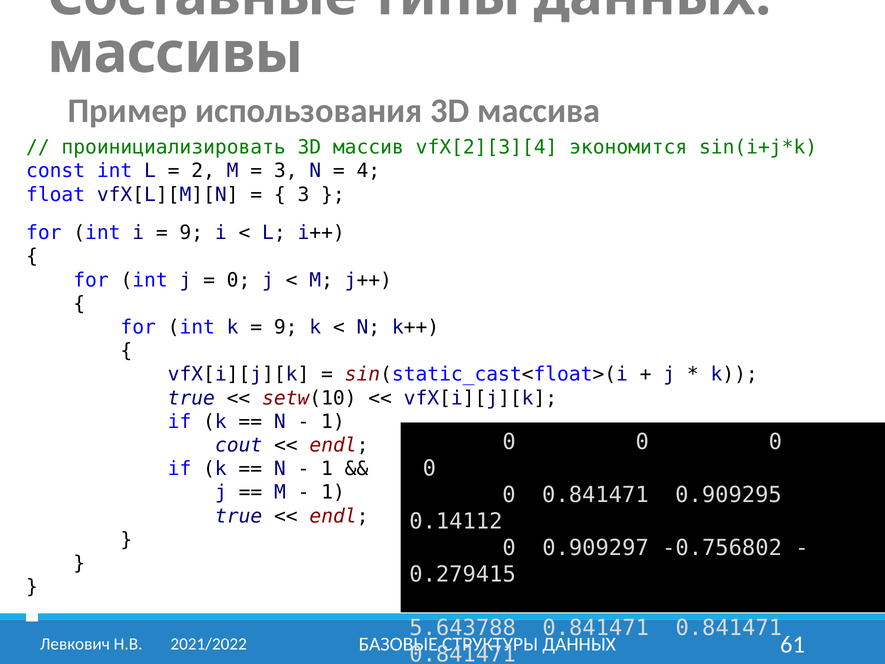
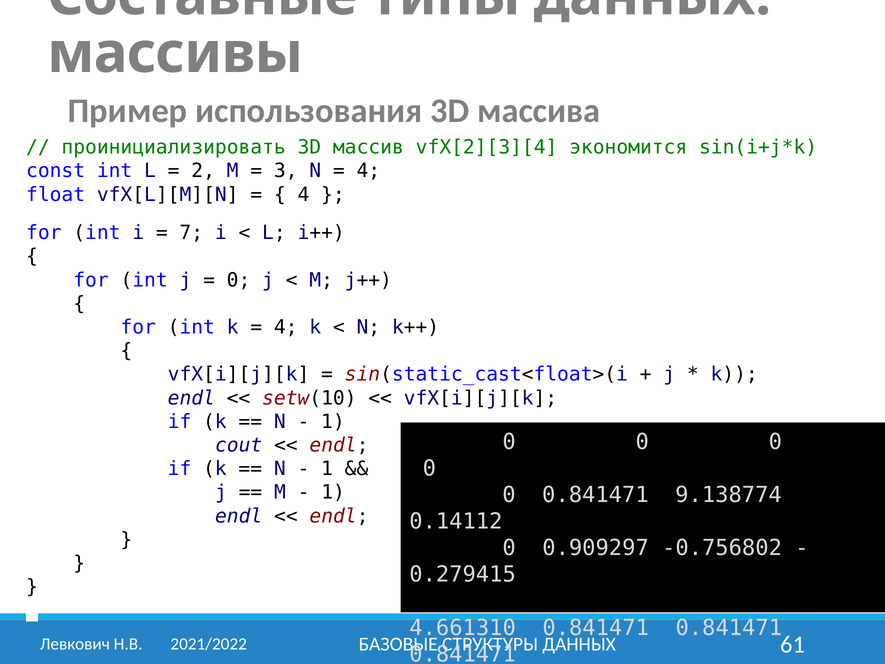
3 at (303, 194): 3 -> 4
9 at (191, 233): 9 -> 7
9 at (286, 327): 9 -> 4
true at (191, 398): true -> endl
0.909295: 0.909295 -> 9.138774
true at (239, 516): true -> endl
5.643788: 5.643788 -> 4.661310
